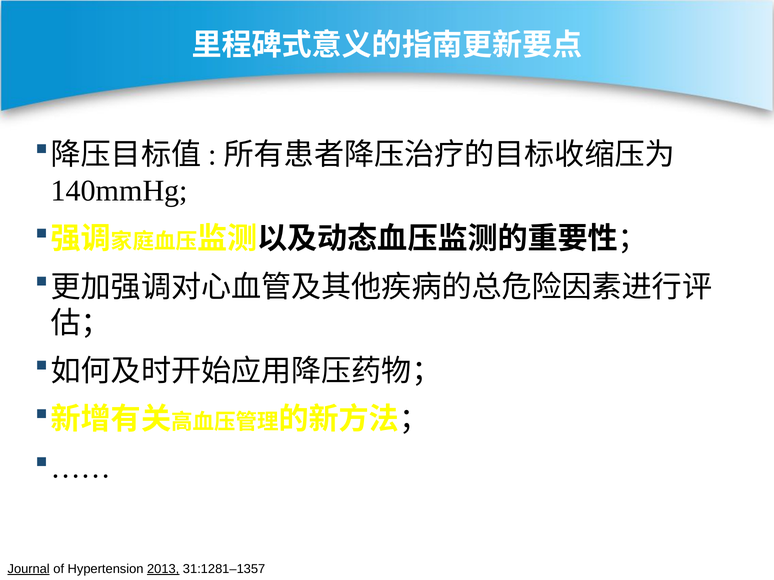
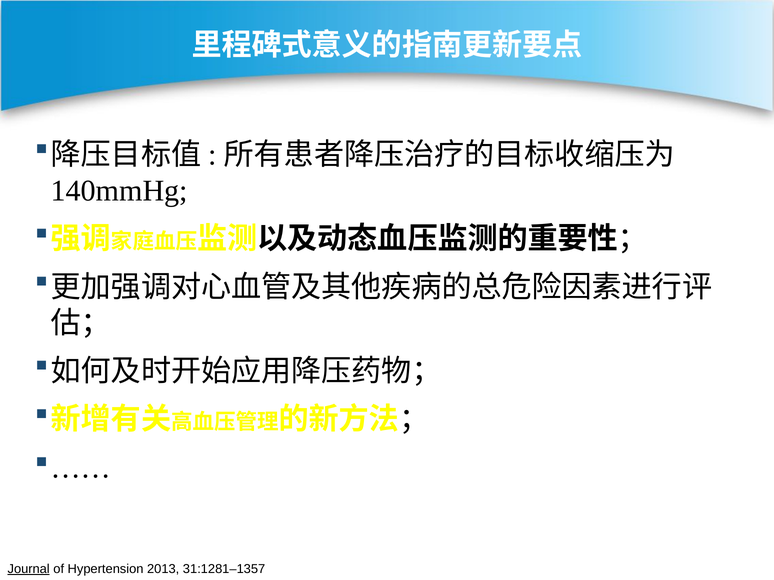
2013 underline: present -> none
